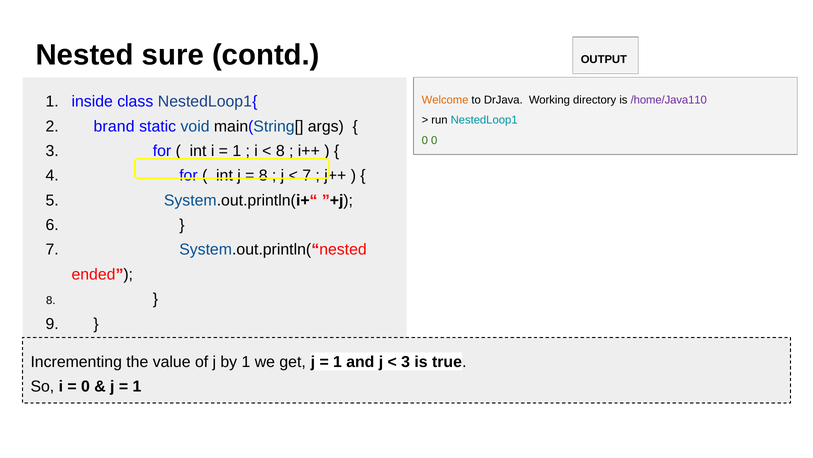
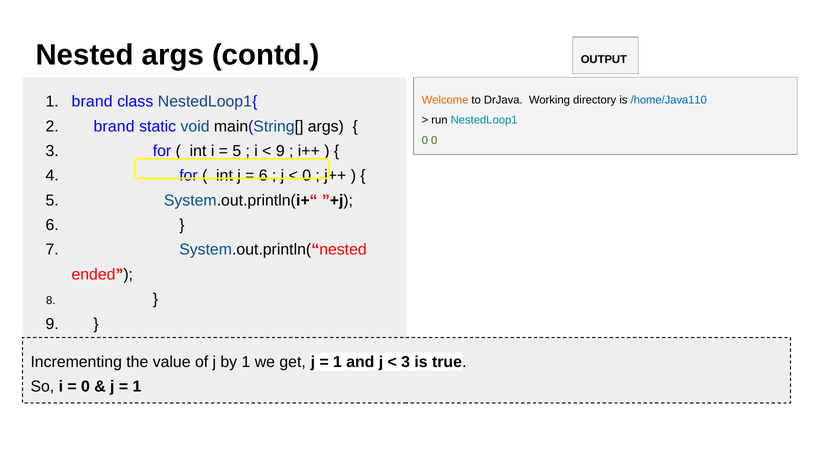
Nested sure: sure -> args
1 inside: inside -> brand
/home/Java110 colour: purple -> blue
1 at (237, 151): 1 -> 5
8 at (280, 151): 8 -> 9
8 at (263, 175): 8 -> 6
7 at (307, 175): 7 -> 0
